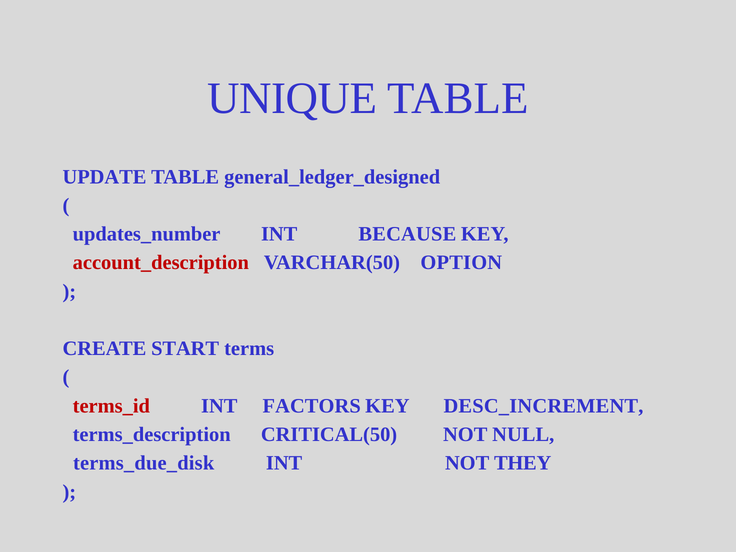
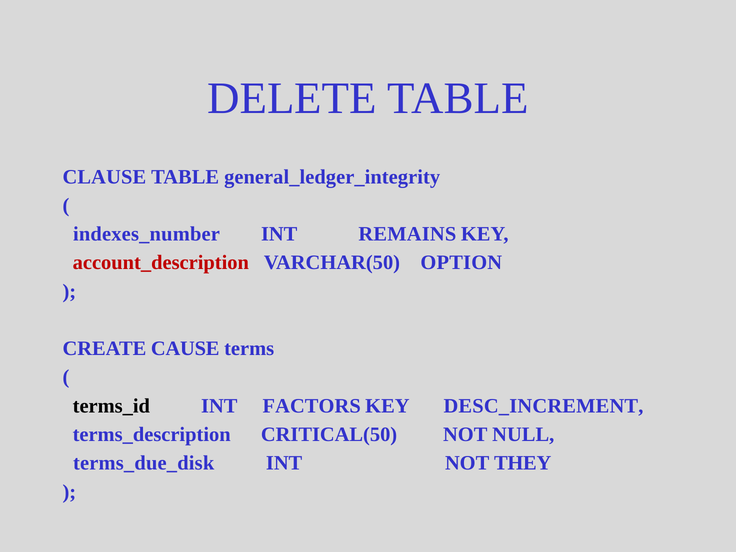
UNIQUE: UNIQUE -> DELETE
UPDATE: UPDATE -> CLAUSE
general_ledger_designed: general_ledger_designed -> general_ledger_integrity
updates_number: updates_number -> indexes_number
BECAUSE: BECAUSE -> REMAINS
START: START -> CAUSE
terms_id colour: red -> black
